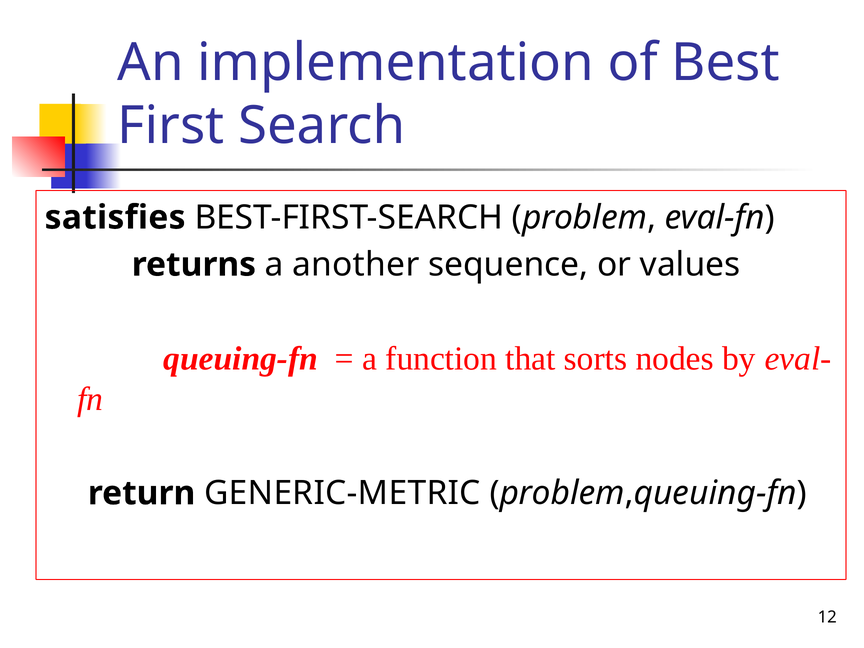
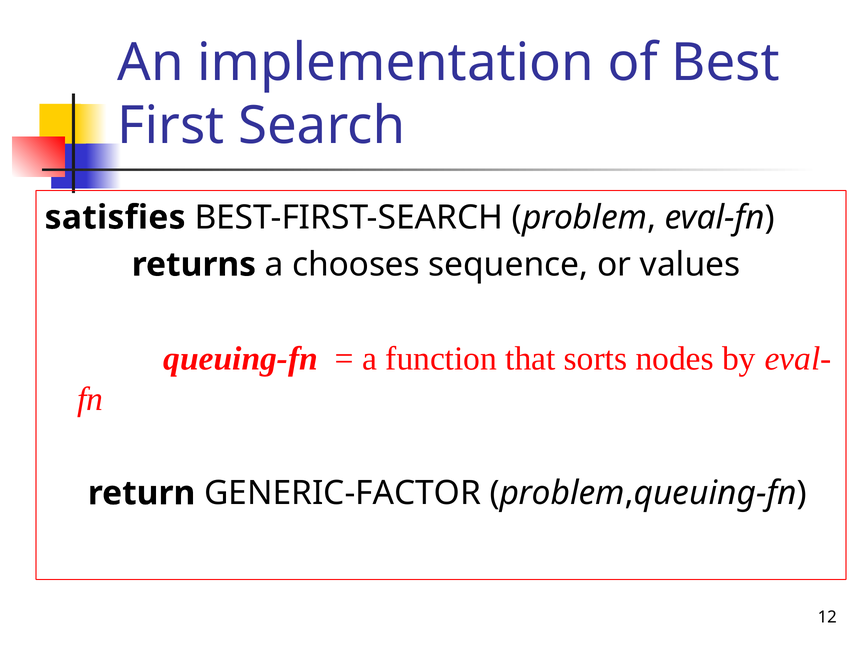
another: another -> chooses
GENERIC-METRIC: GENERIC-METRIC -> GENERIC-FACTOR
